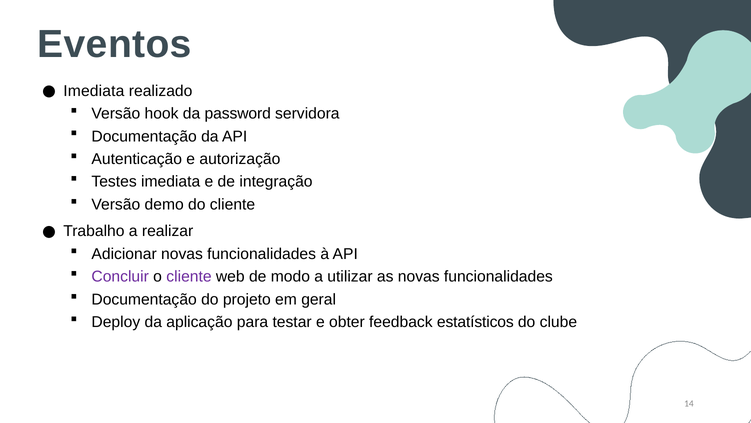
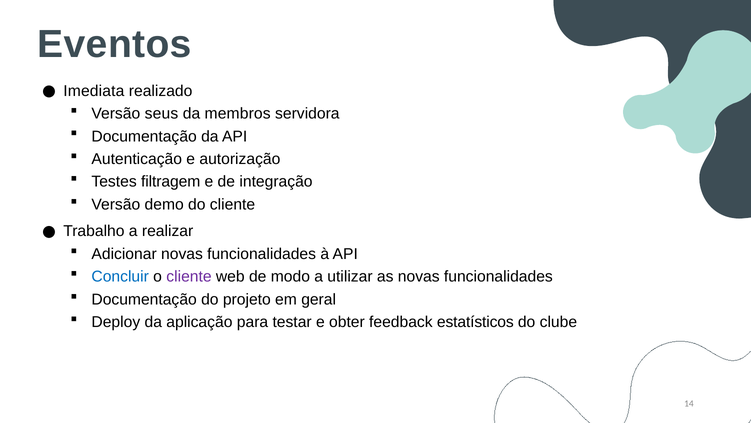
hook: hook -> seus
password: password -> membros
Testes imediata: imediata -> filtragem
Concluir colour: purple -> blue
